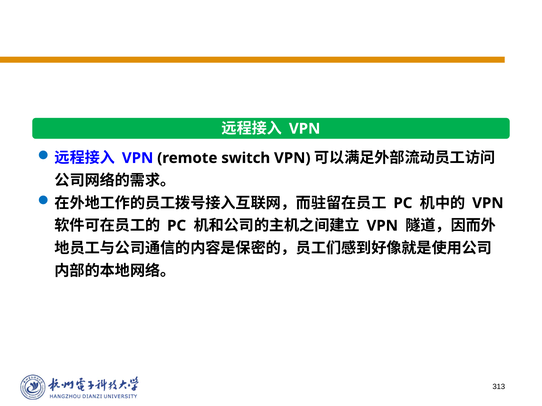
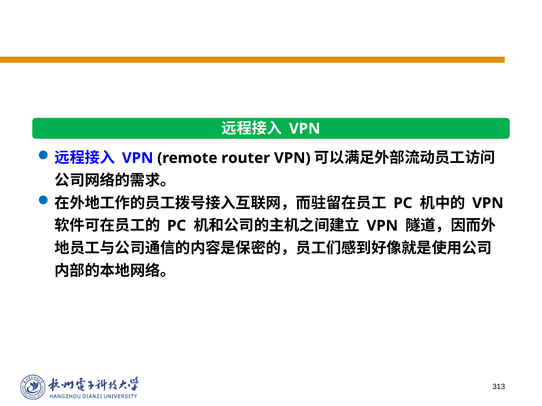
switch: switch -> router
